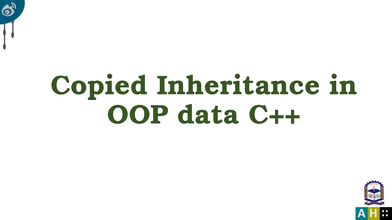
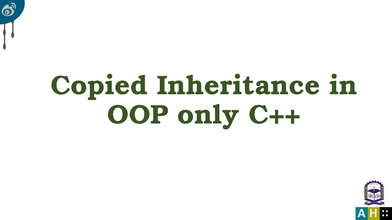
data: data -> only
